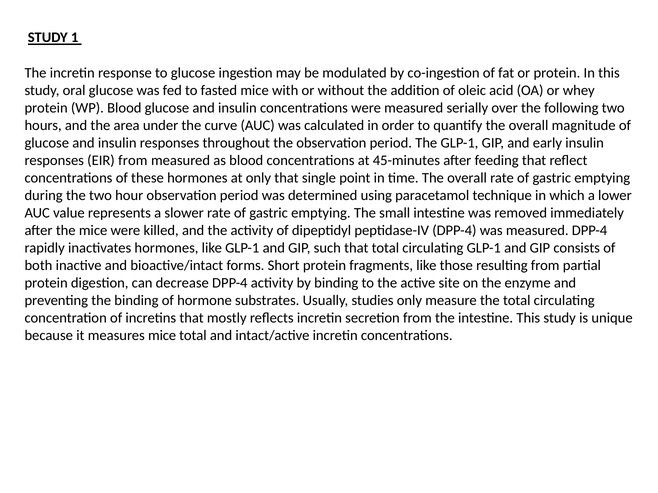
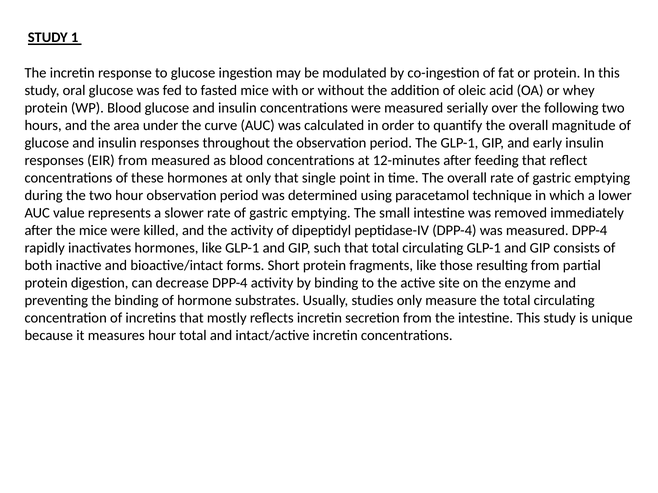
45-minutes: 45-minutes -> 12-minutes
measures mice: mice -> hour
